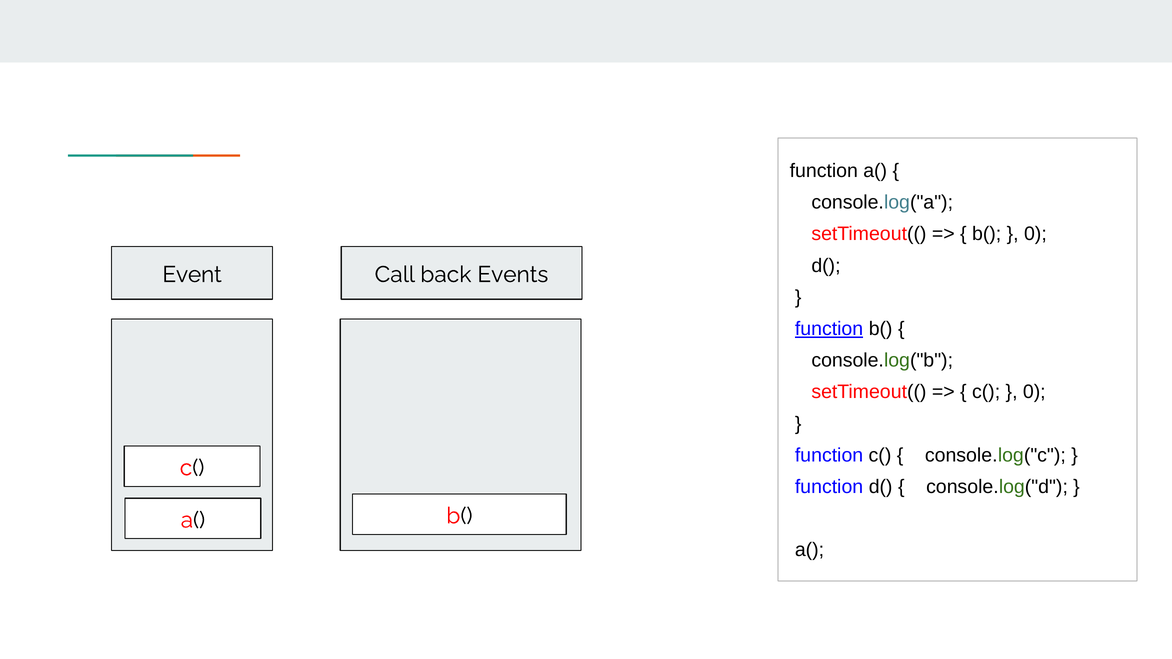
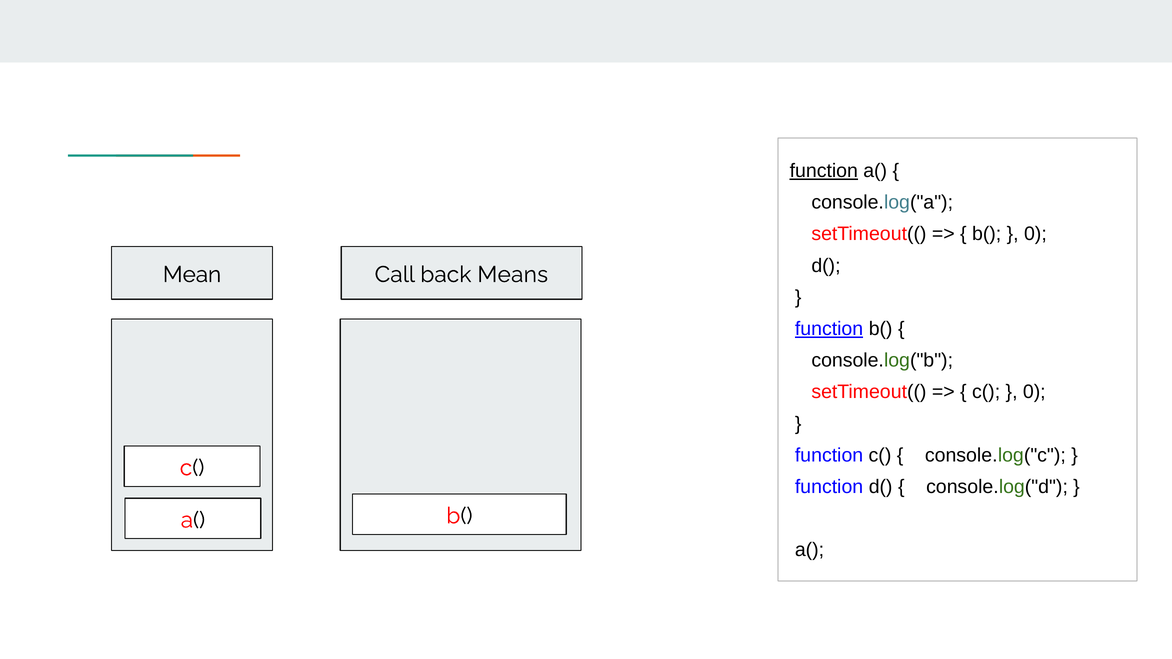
function at (824, 171) underline: none -> present
Event: Event -> Mean
Events: Events -> Means
